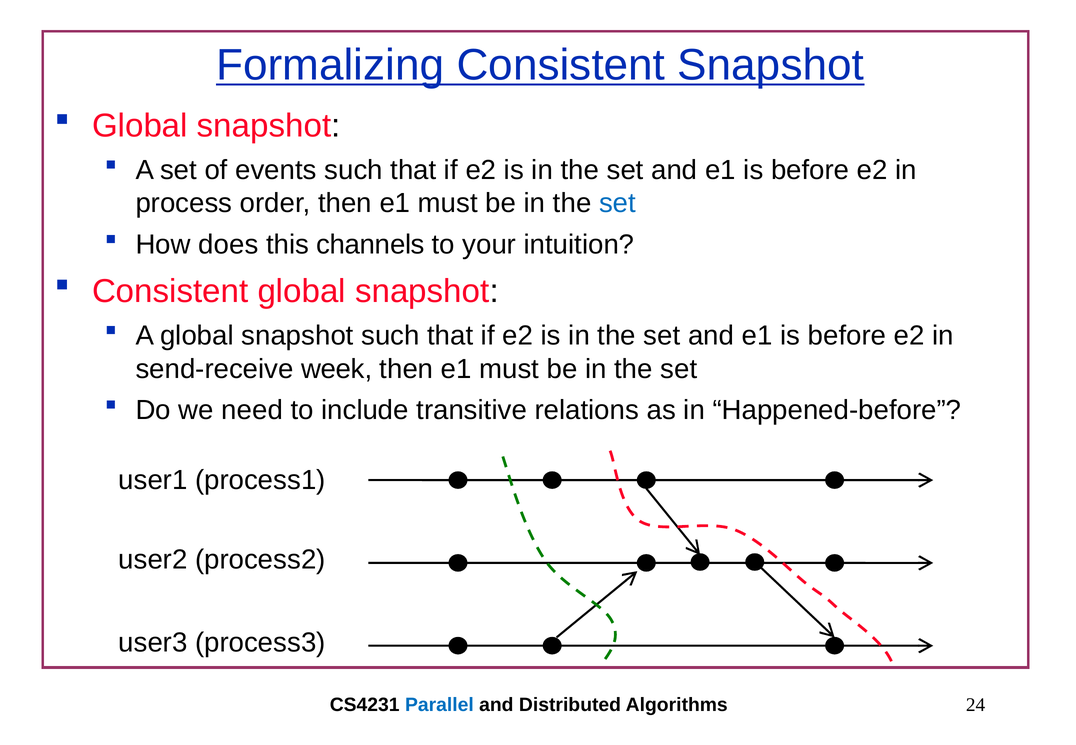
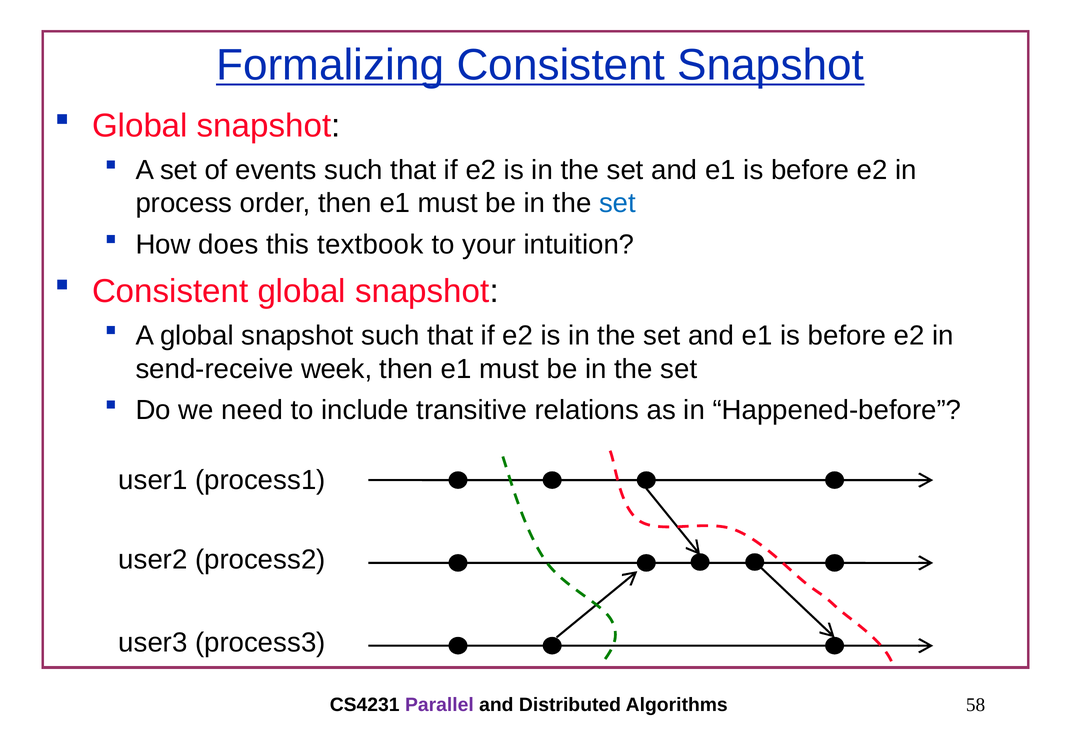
channels: channels -> textbook
Parallel colour: blue -> purple
24: 24 -> 58
